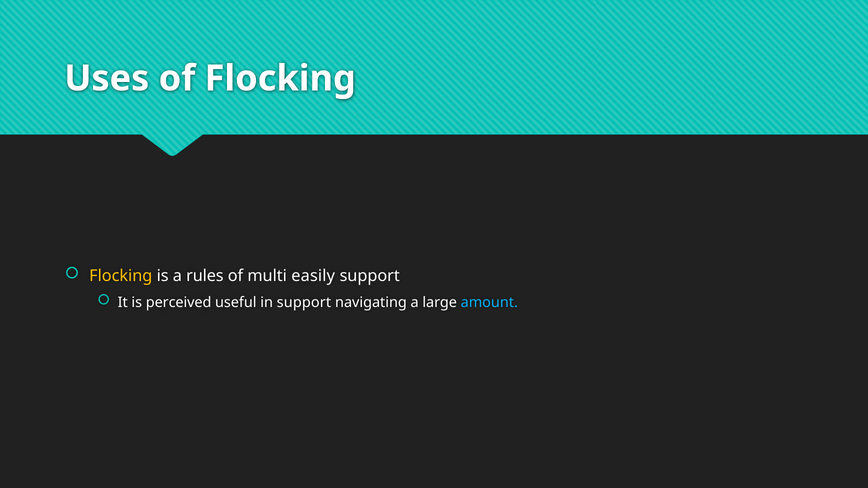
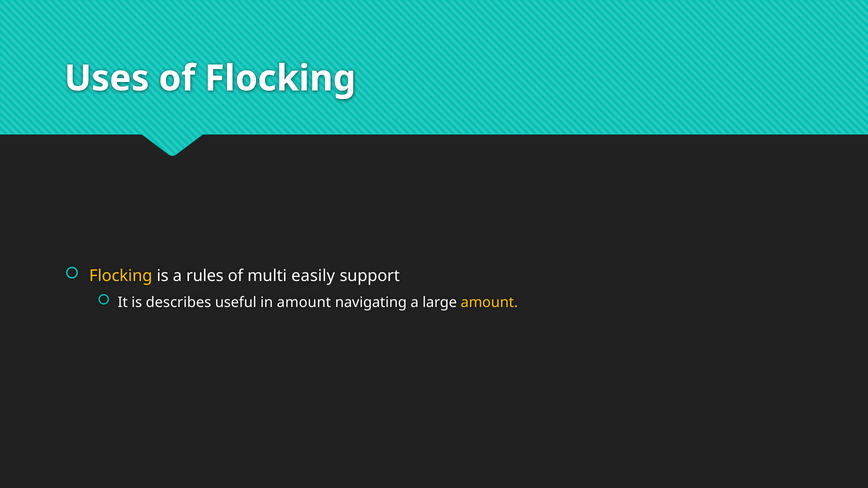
perceived: perceived -> describes
in support: support -> amount
amount at (489, 303) colour: light blue -> yellow
